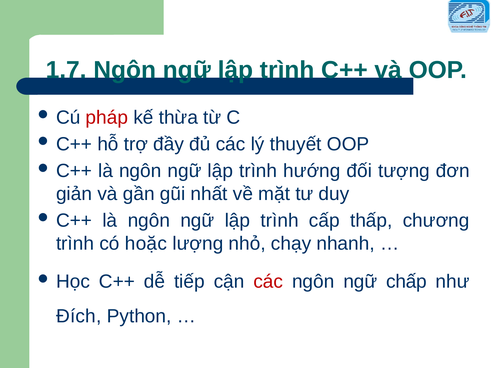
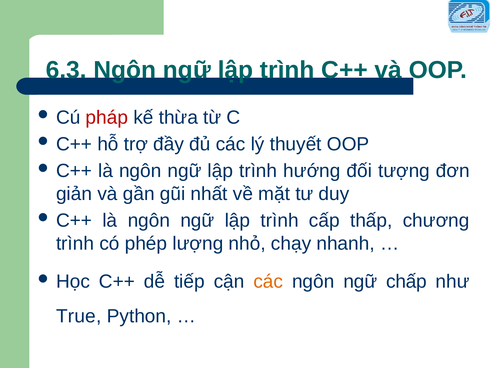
1.7: 1.7 -> 6.3
hoặc: hoặc -> phép
các at (268, 282) colour: red -> orange
Đích: Đích -> True
